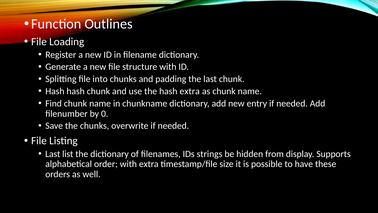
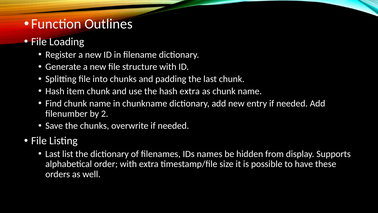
Hash hash: hash -> item
0: 0 -> 2
strings: strings -> names
